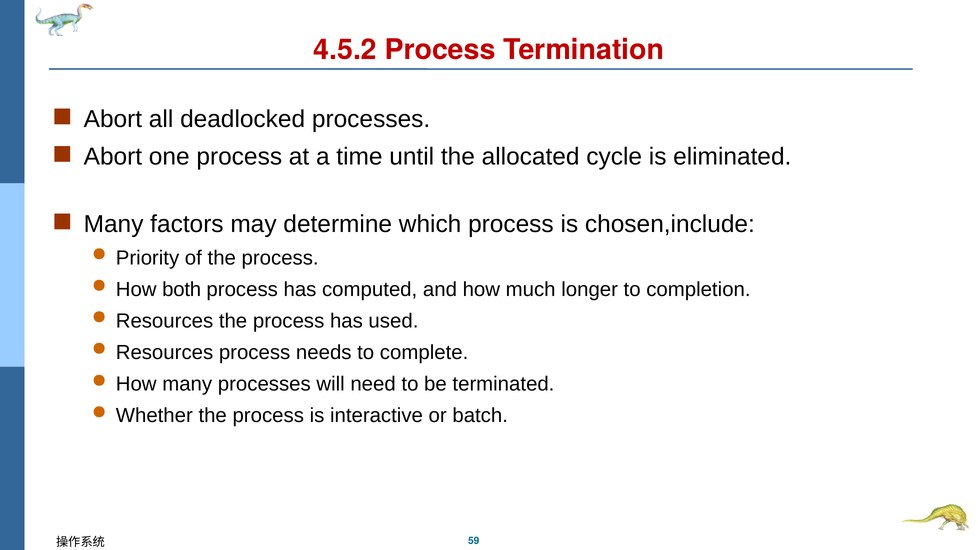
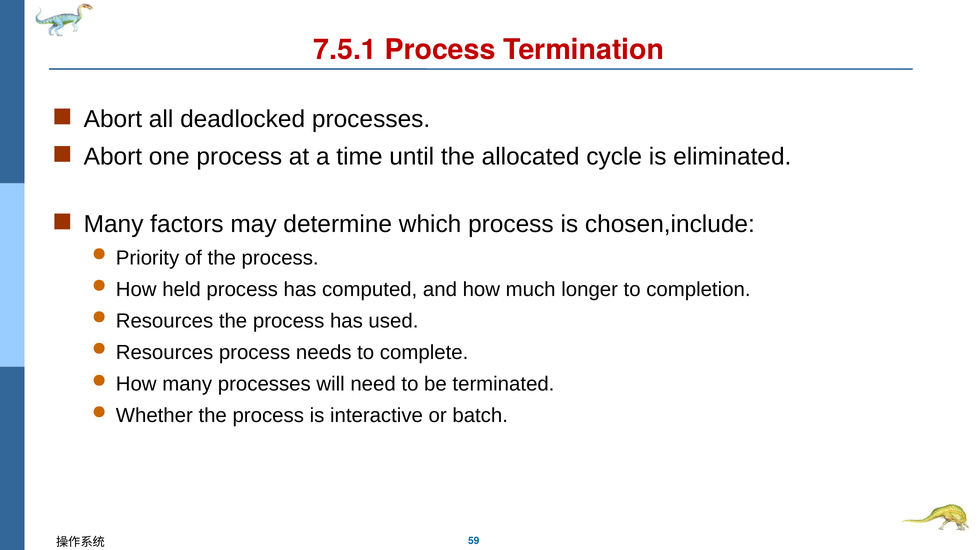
4.5.2: 4.5.2 -> 7.5.1
both: both -> held
